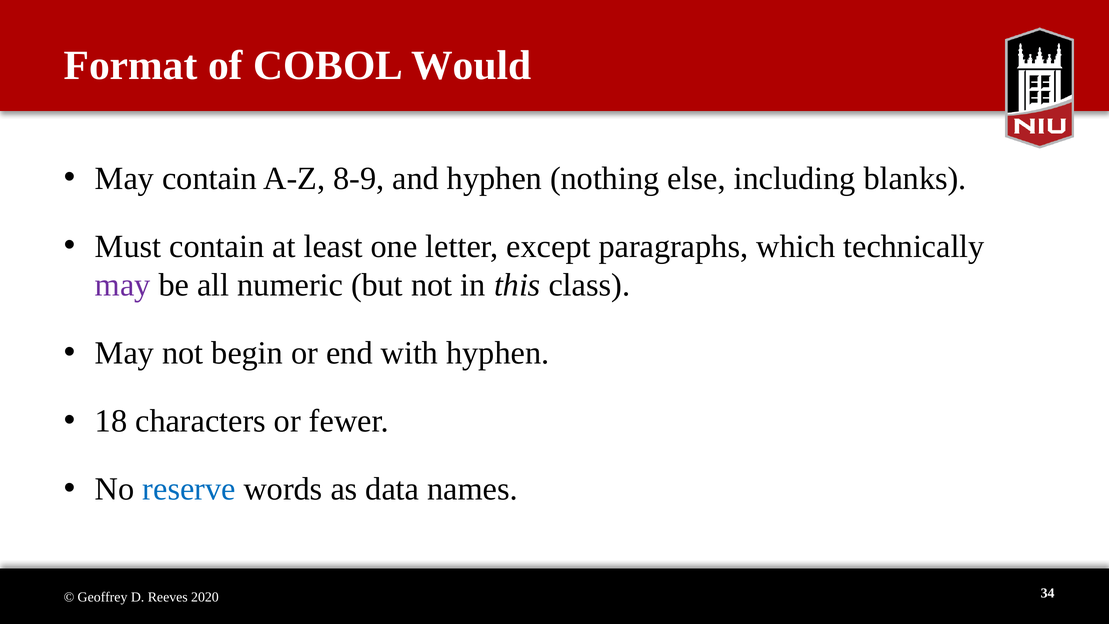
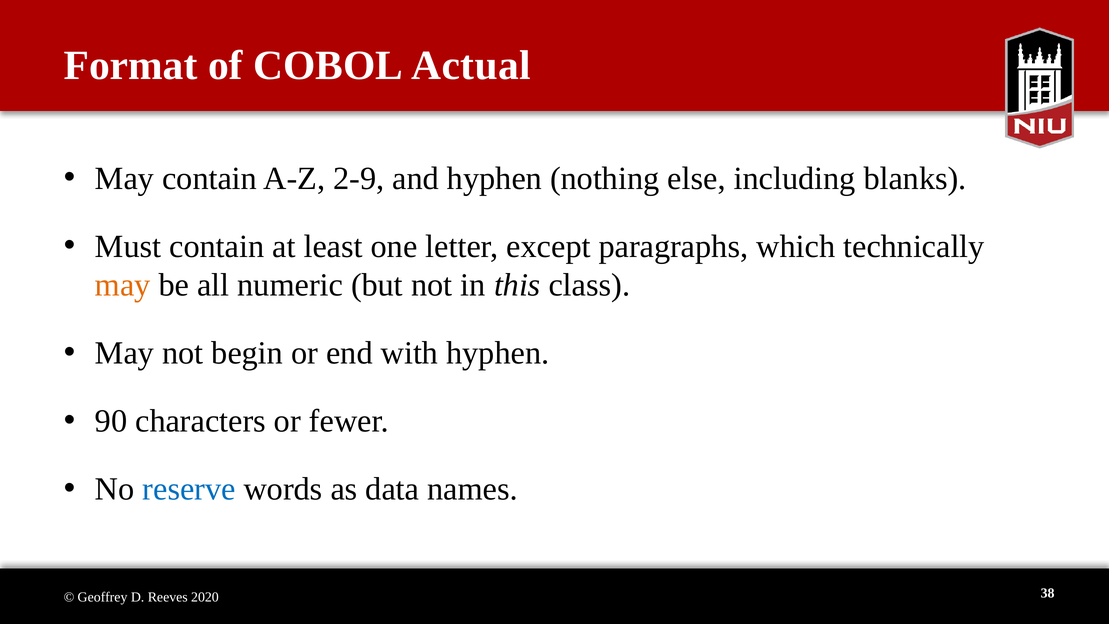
Would: Would -> Actual
8-9: 8-9 -> 2-9
may at (123, 285) colour: purple -> orange
18: 18 -> 90
34: 34 -> 38
